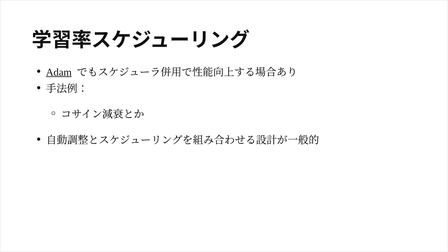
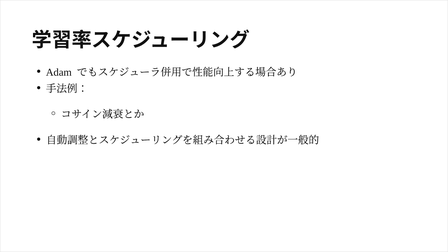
Adam underline: present -> none
